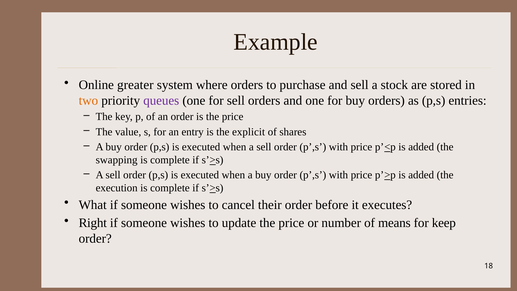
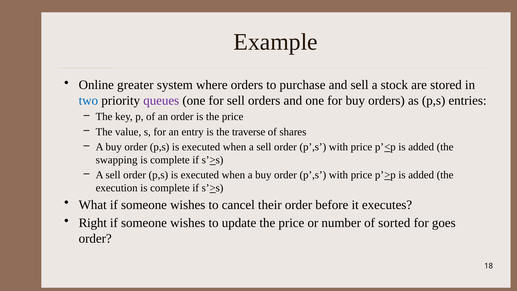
two colour: orange -> blue
explicit: explicit -> traverse
means: means -> sorted
keep: keep -> goes
